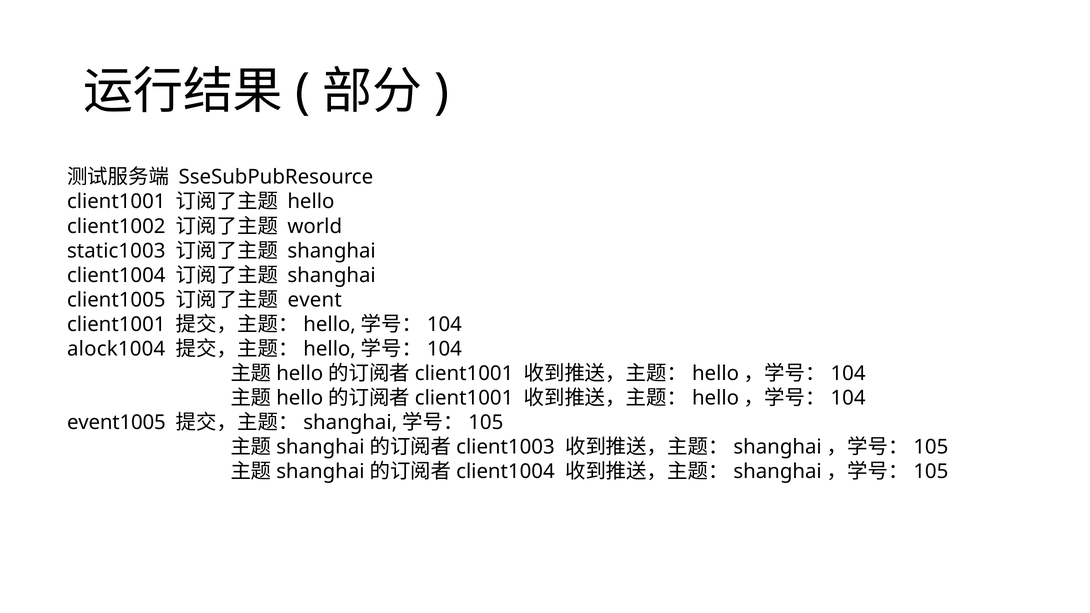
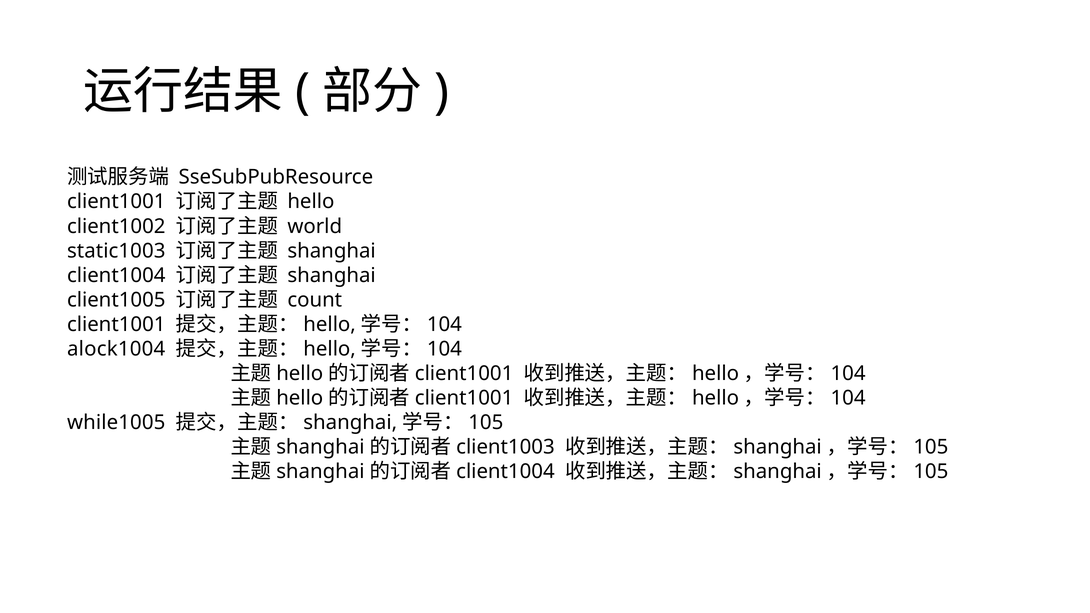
event: event -> count
event1005: event1005 -> while1005
